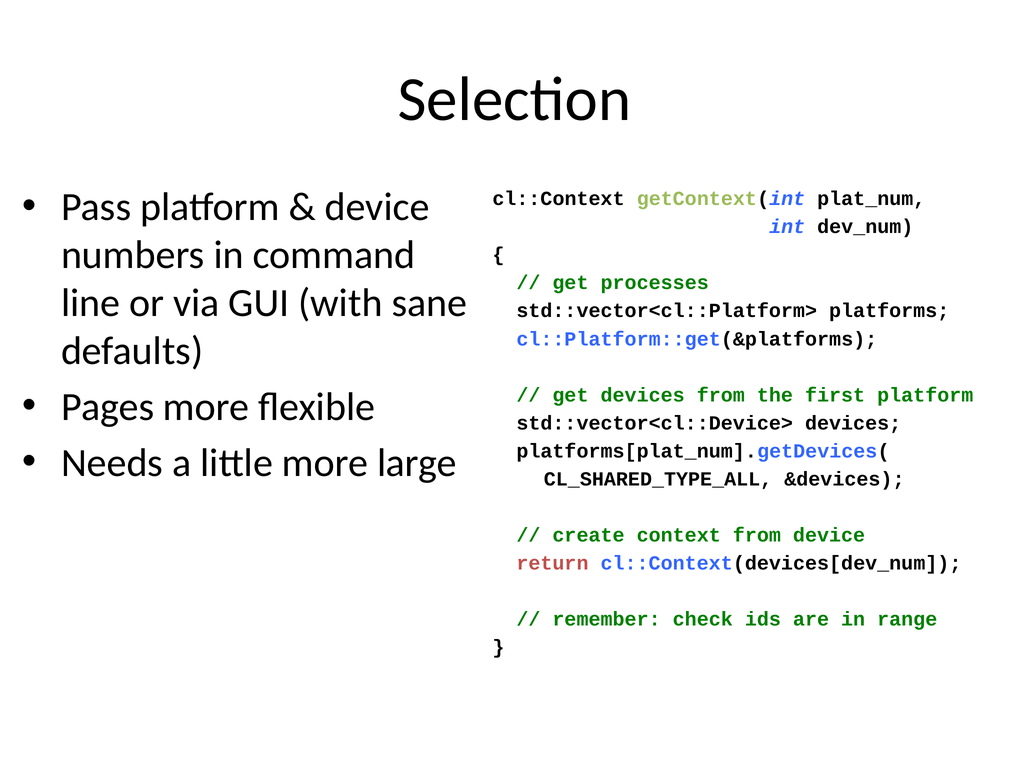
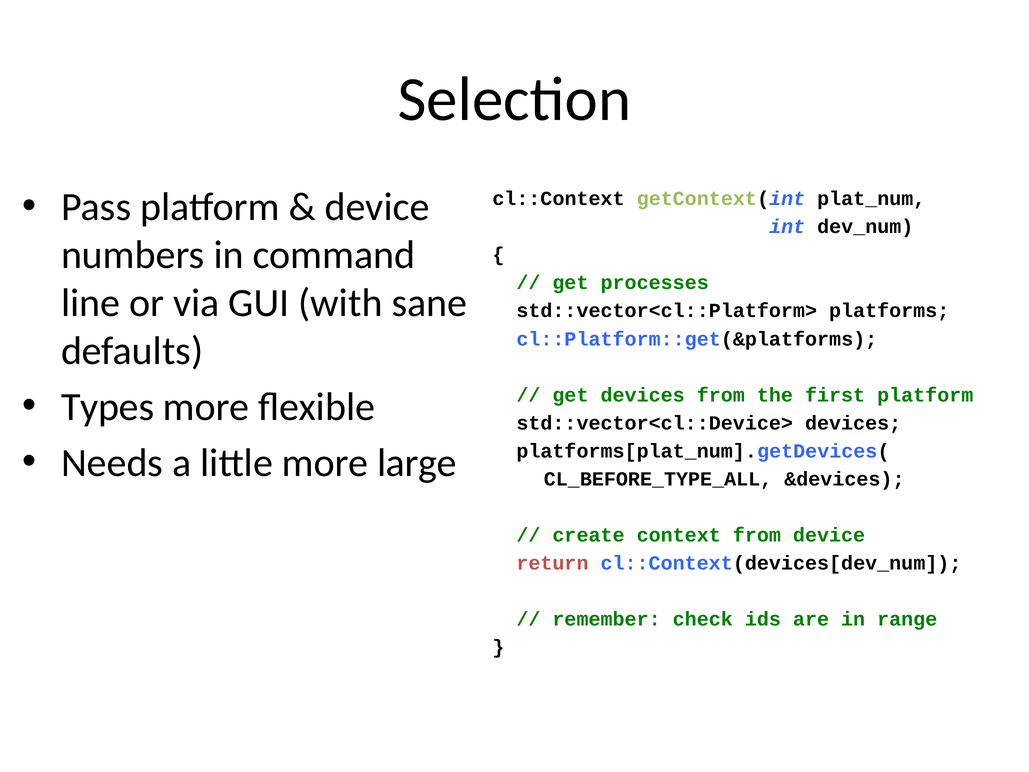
Pages: Pages -> Types
CL_SHARED_TYPE_ALL: CL_SHARED_TYPE_ALL -> CL_BEFORE_TYPE_ALL
